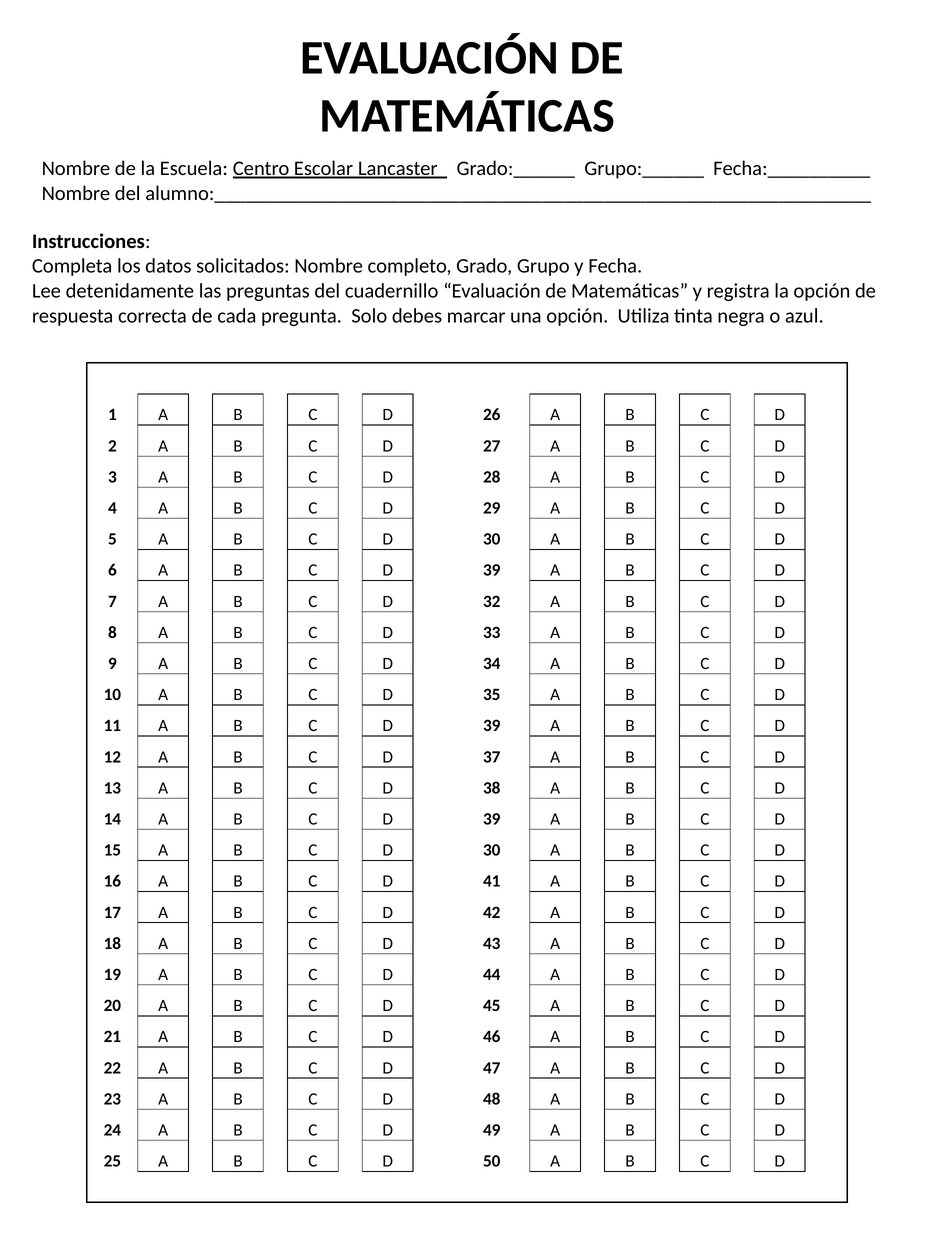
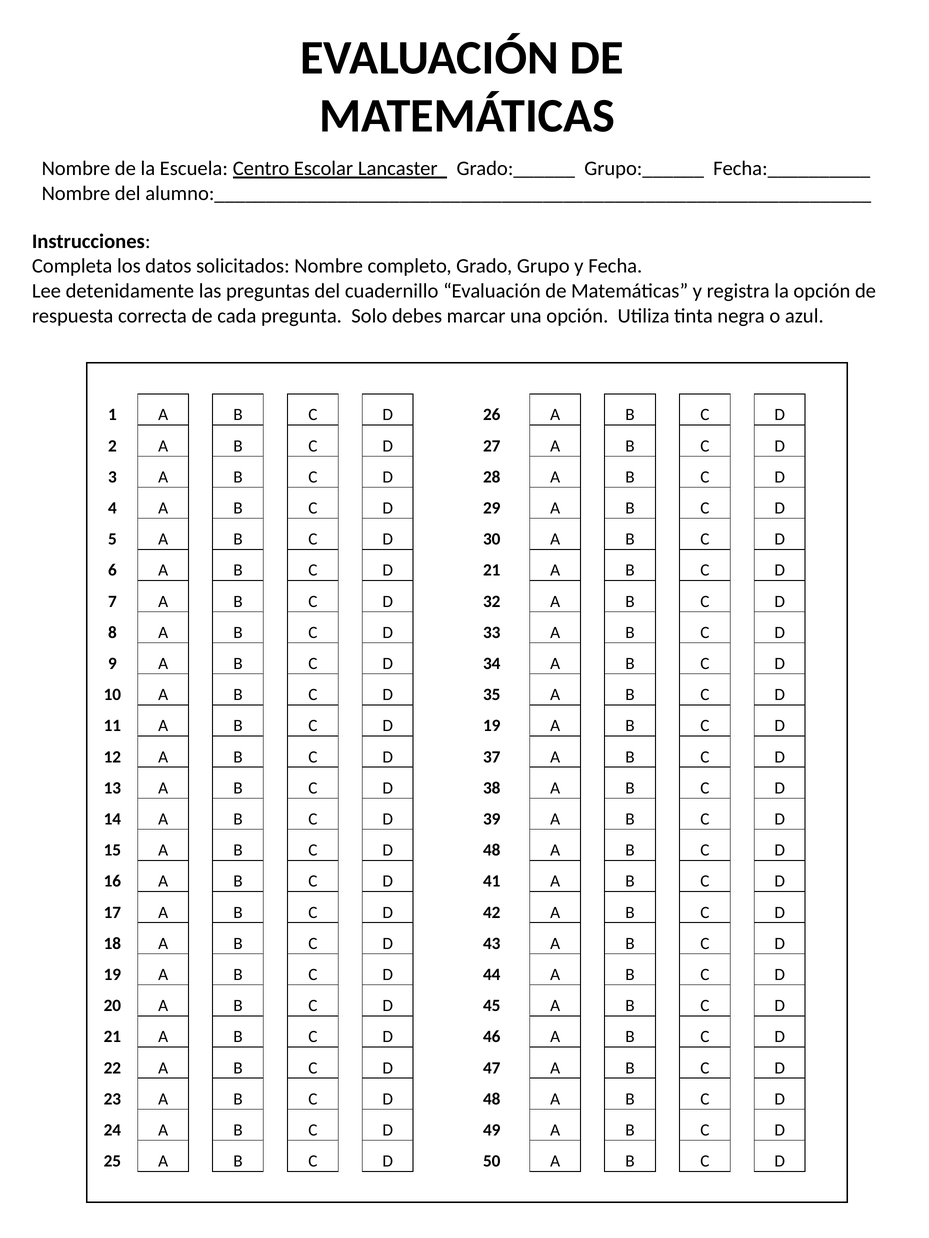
39 at (492, 571): 39 -> 21
39 at (492, 726): 39 -> 19
30 at (492, 851): 30 -> 48
